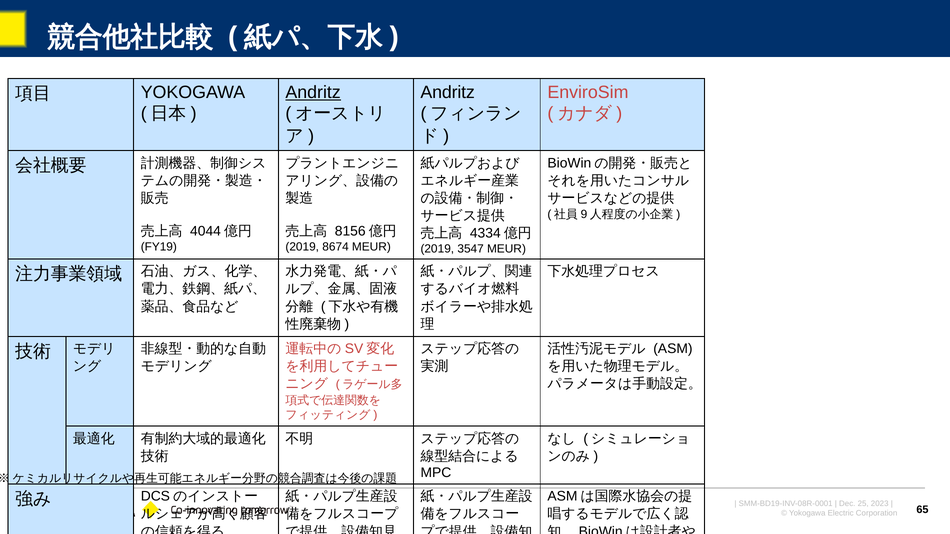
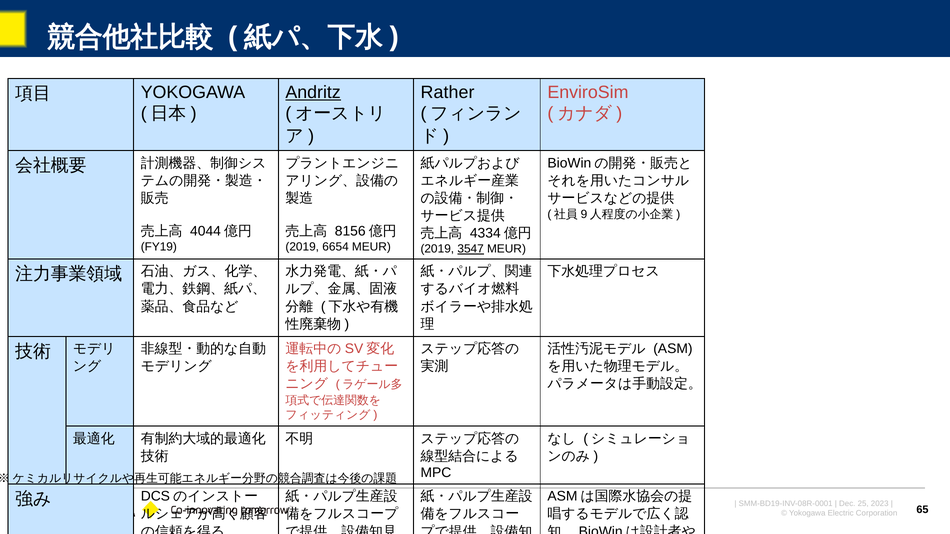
Andritz at (448, 92): Andritz -> Rather
8674: 8674 -> 6654
3547 underline: none -> present
